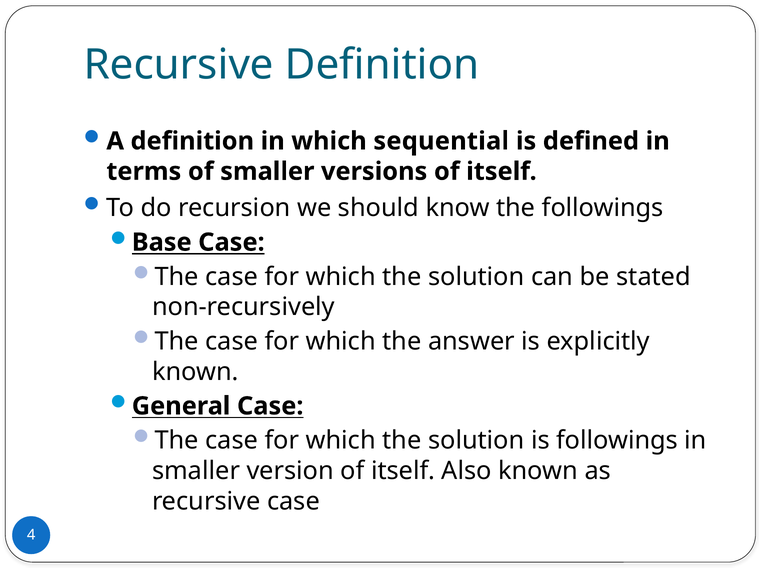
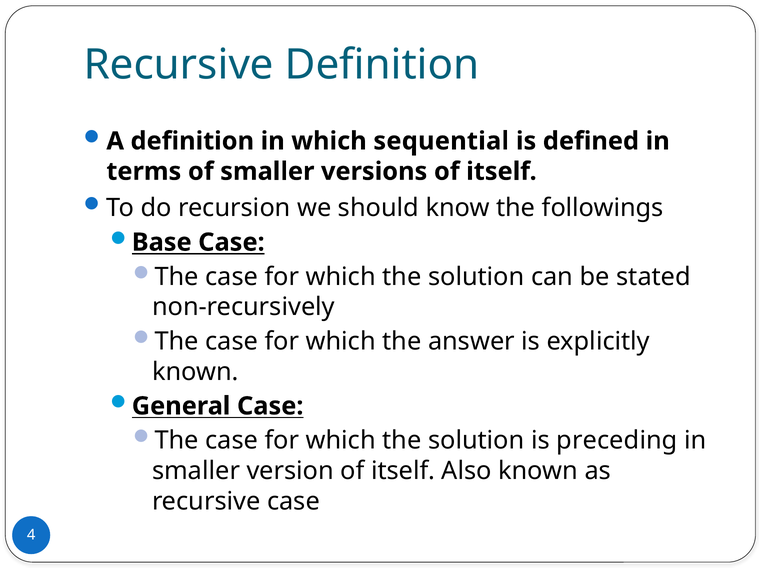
is followings: followings -> preceding
